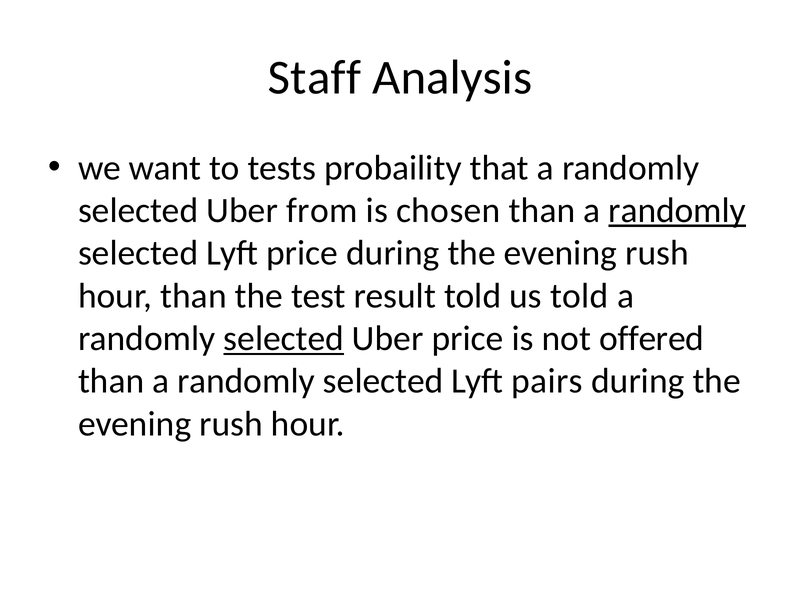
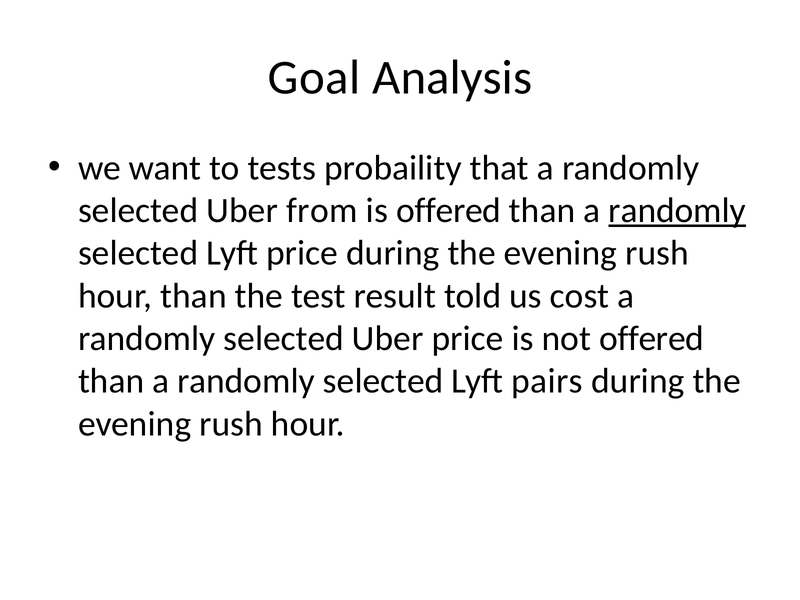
Staff: Staff -> Goal
is chosen: chosen -> offered
us told: told -> cost
selected at (284, 339) underline: present -> none
